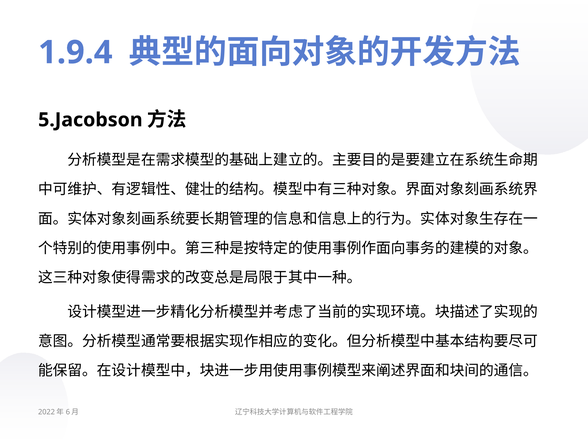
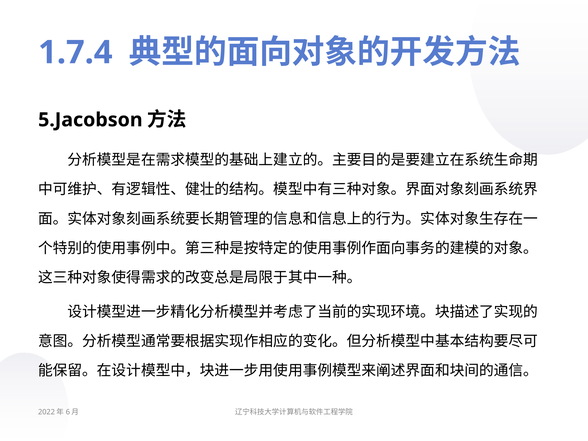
1.9.4: 1.9.4 -> 1.7.4
